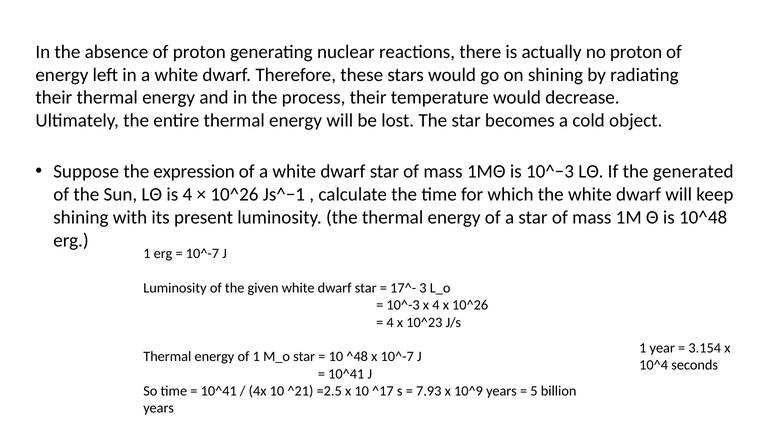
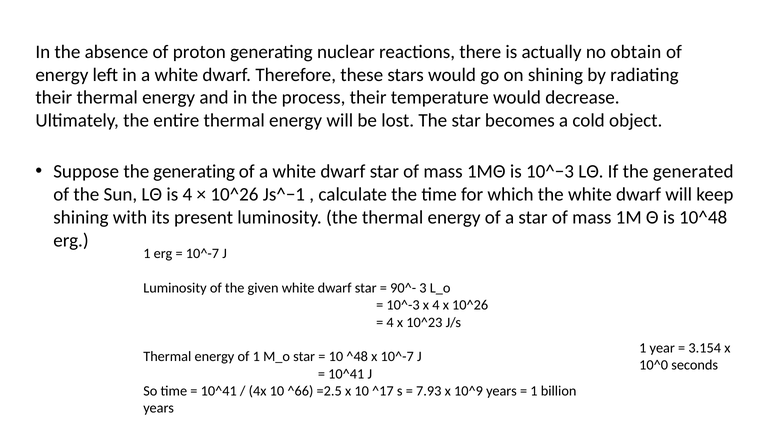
no proton: proton -> obtain
the expression: expression -> generating
17^-: 17^- -> 90^-
10^4: 10^4 -> 10^0
^21: ^21 -> ^66
5 at (534, 391): 5 -> 1
